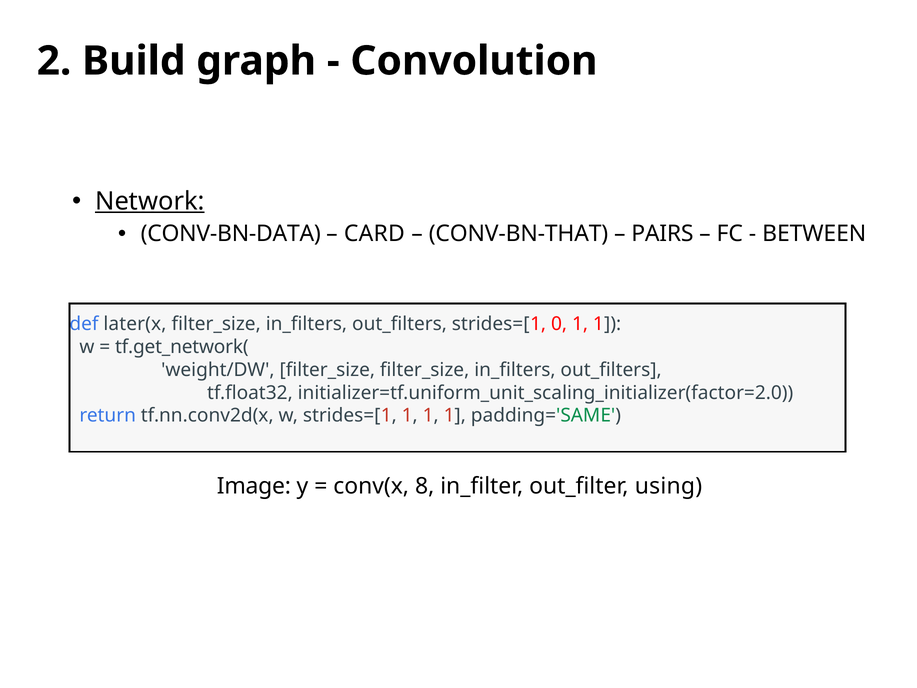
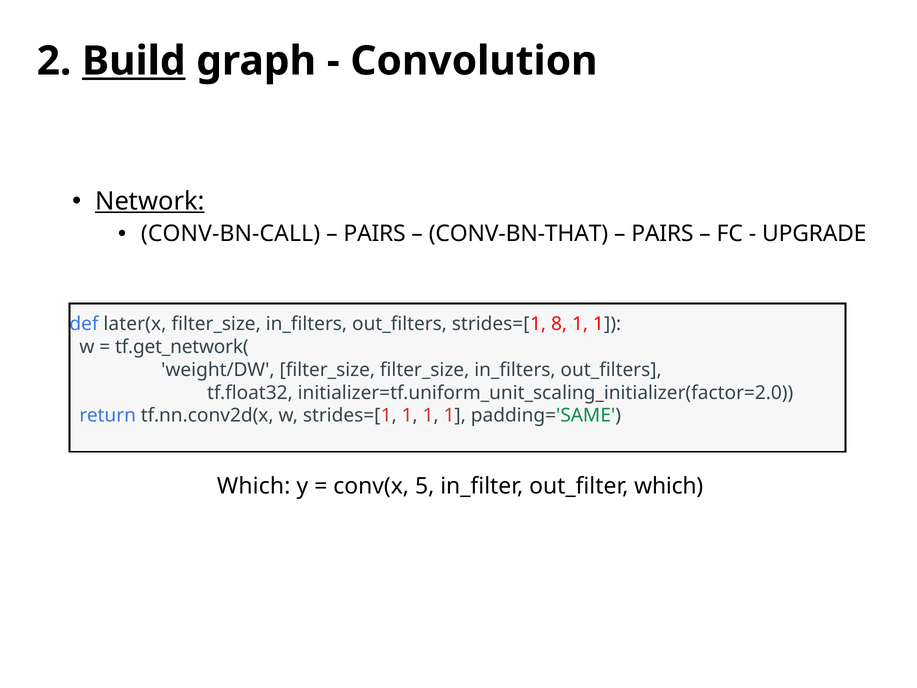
Build underline: none -> present
CONV-BN-DATA: CONV-BN-DATA -> CONV-BN-CALL
CARD at (374, 234): CARD -> PAIRS
BETWEEN: BETWEEN -> UPGRADE
0: 0 -> 8
Image at (254, 486): Image -> Which
8: 8 -> 5
out_filter using: using -> which
